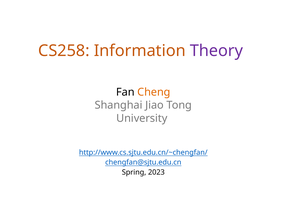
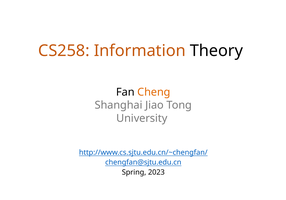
Theory colour: purple -> black
